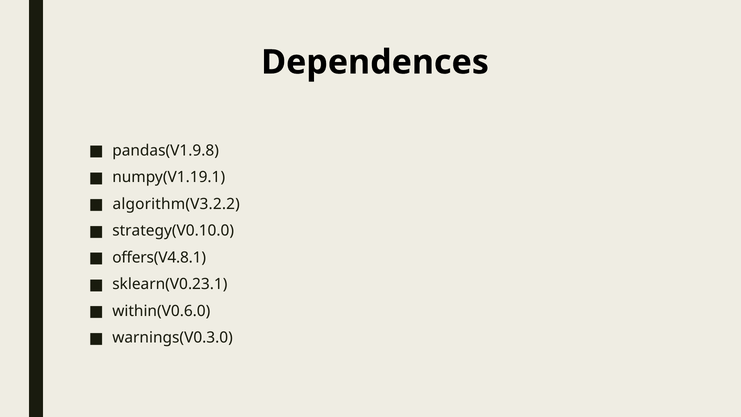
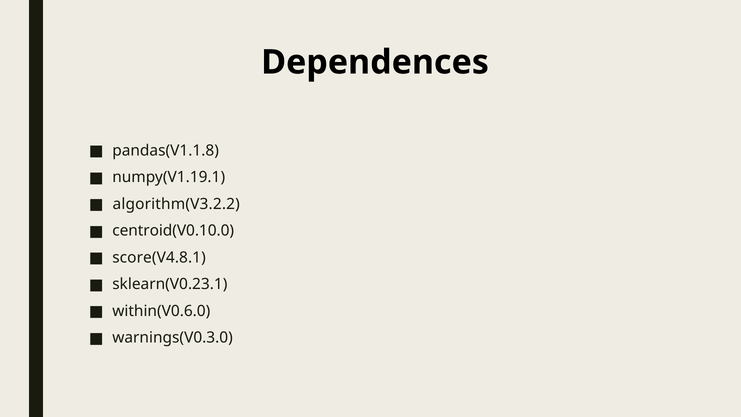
pandas(V1.9.8: pandas(V1.9.8 -> pandas(V1.1.8
strategy(V0.10.0: strategy(V0.10.0 -> centroid(V0.10.0
offers(V4.8.1: offers(V4.8.1 -> score(V4.8.1
